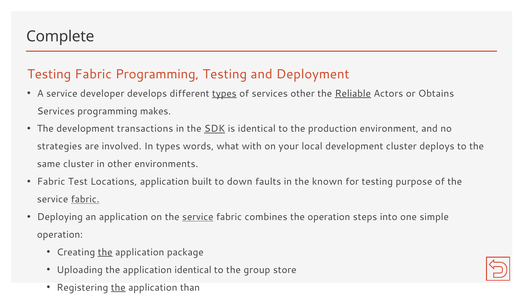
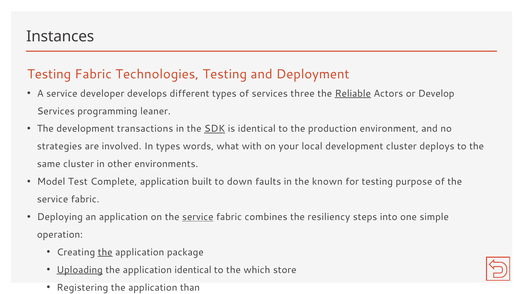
Complete: Complete -> Instances
Fabric Programming: Programming -> Technologies
types at (224, 94) underline: present -> none
services other: other -> three
Obtains: Obtains -> Develop
makes: makes -> leaner
Fabric at (51, 182): Fabric -> Model
Locations: Locations -> Complete
fabric at (85, 199) underline: present -> none
the operation: operation -> resiliency
Uploading underline: none -> present
group: group -> which
the at (118, 288) underline: present -> none
